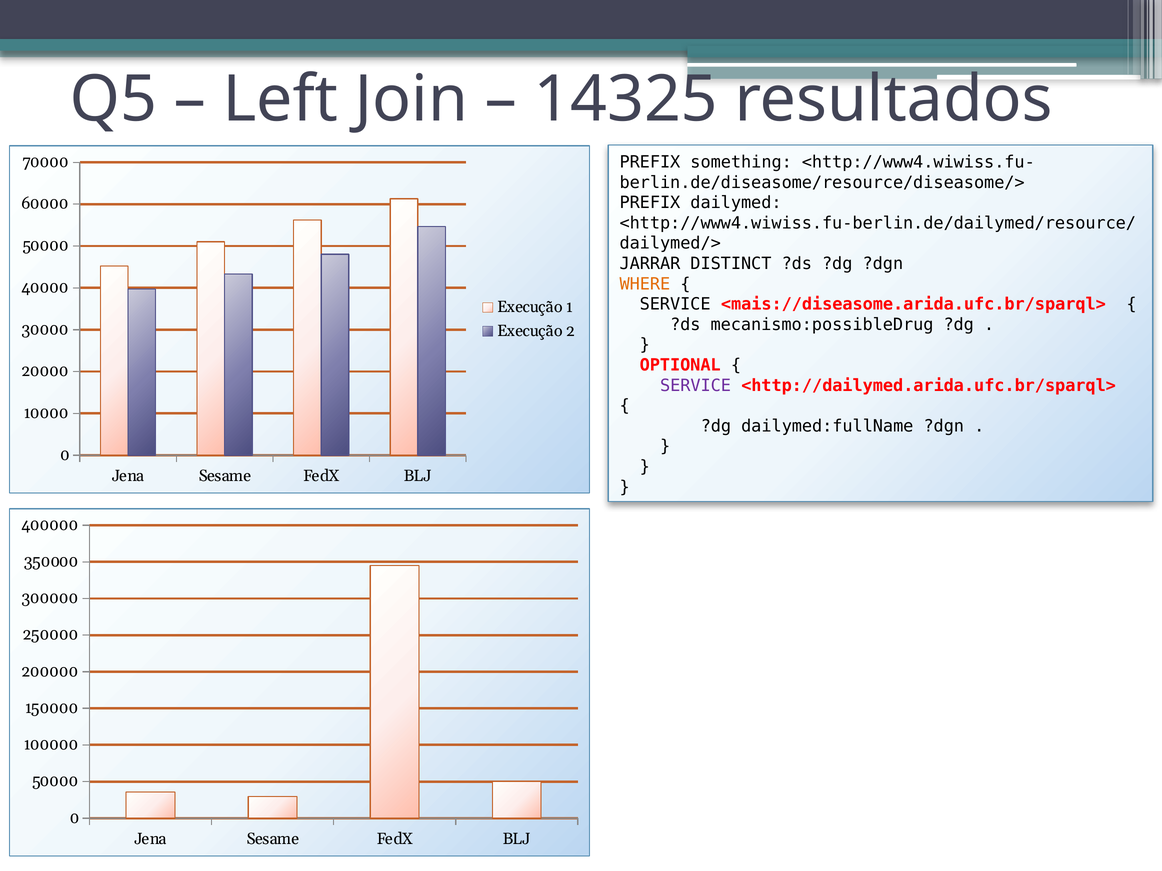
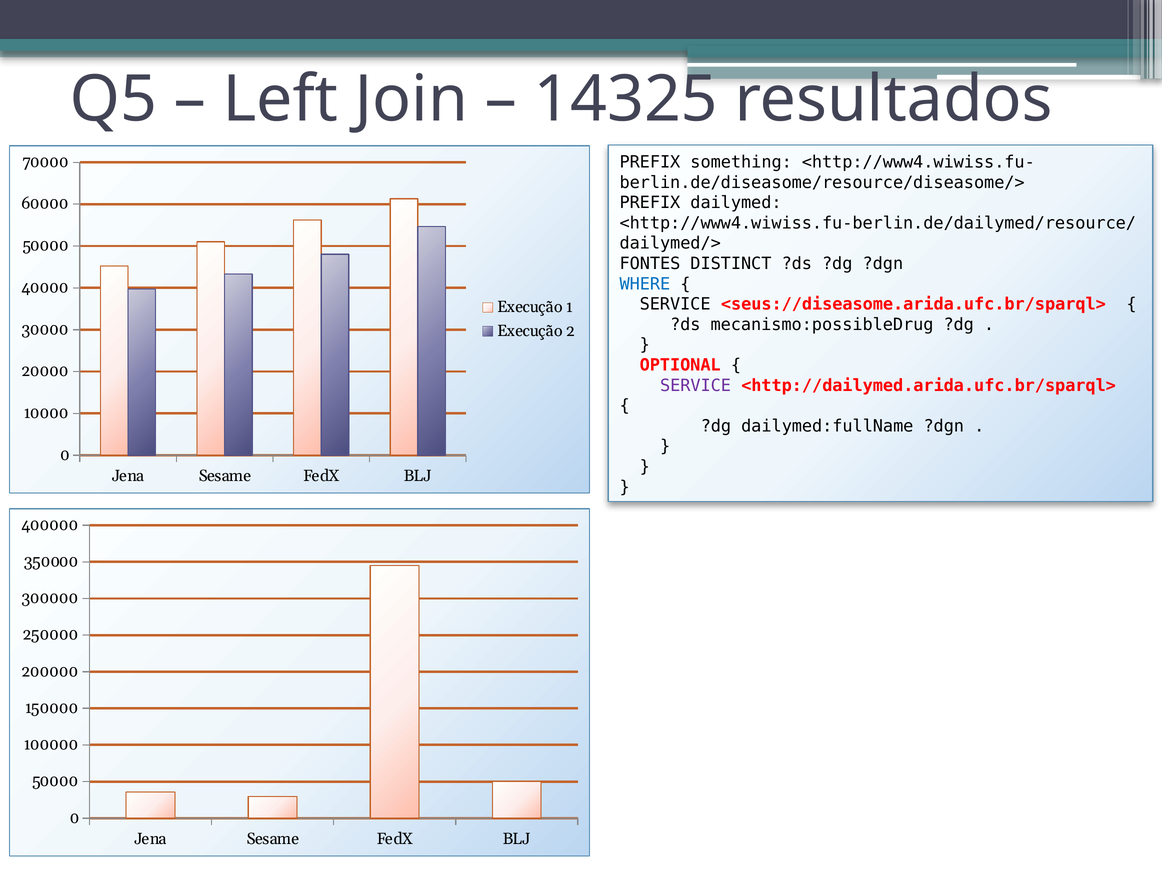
JARRAR: JARRAR -> FONTES
WHERE colour: orange -> blue
<mais://diseasome.arida.ufc.br/sparql>: <mais://diseasome.arida.ufc.br/sparql> -> <seus://diseasome.arida.ufc.br/sparql>
